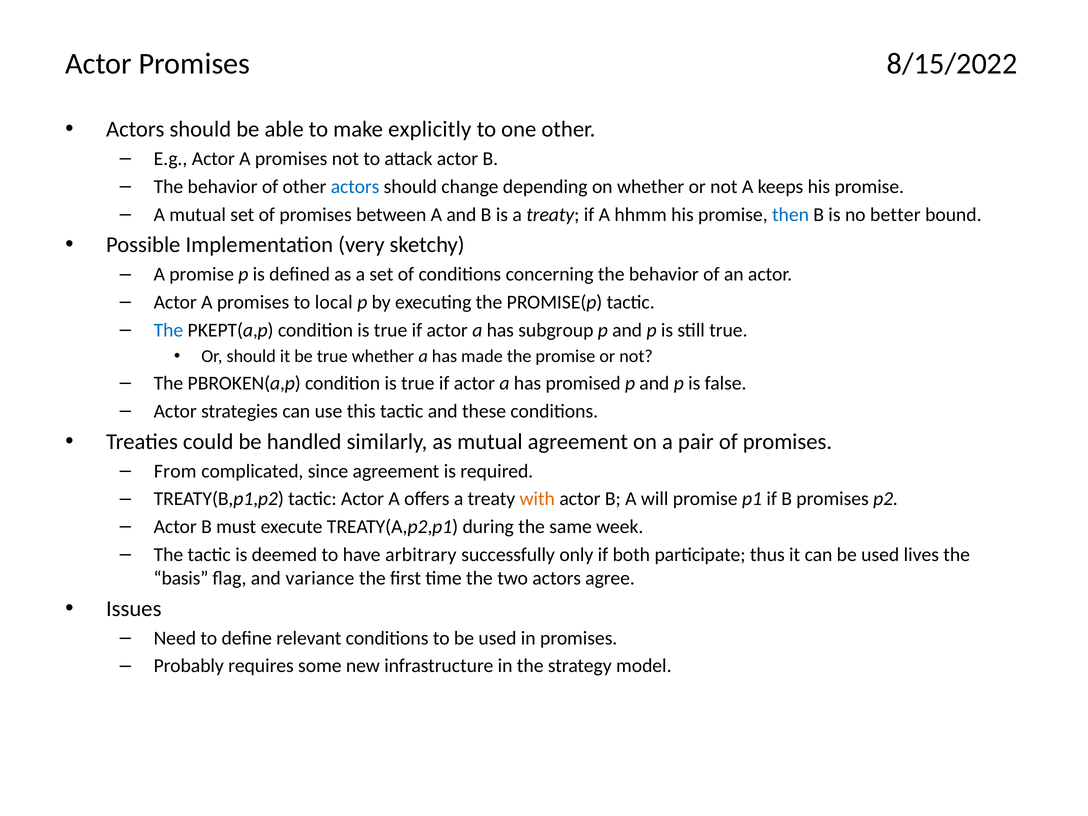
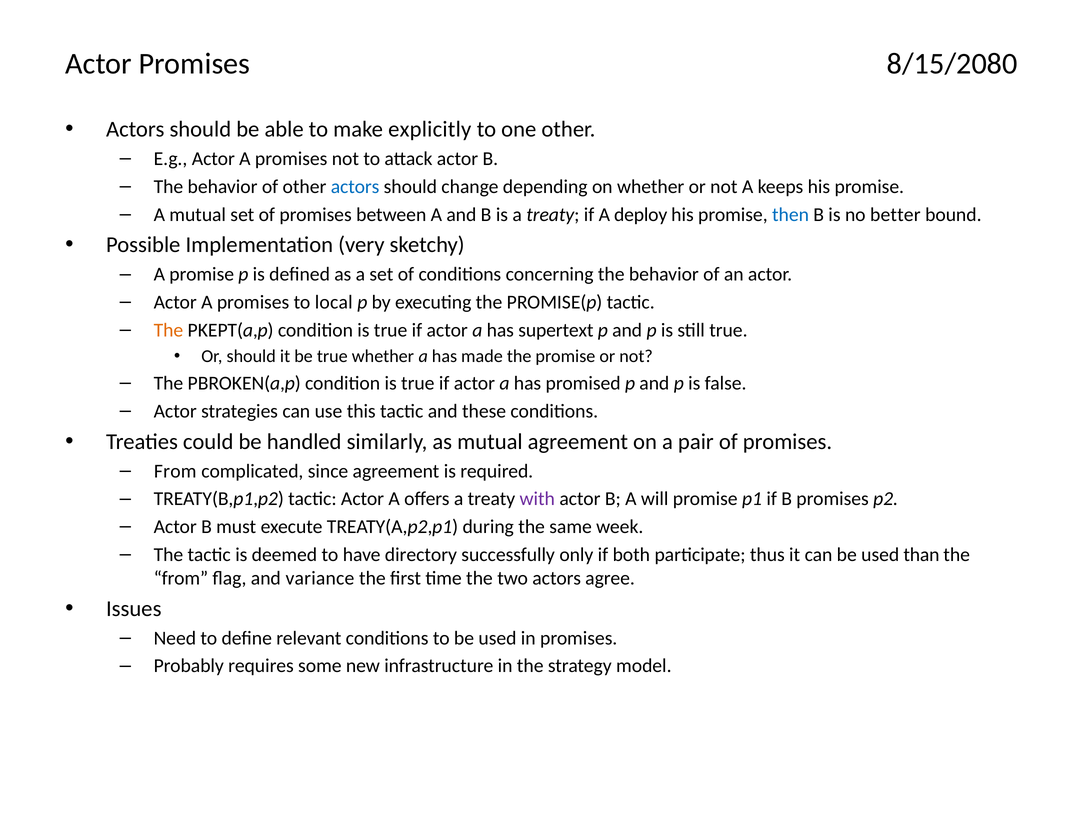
8/15/2022: 8/15/2022 -> 8/15/2080
hhmm: hhmm -> deploy
The at (168, 330) colour: blue -> orange
subgroup: subgroup -> supertext
with colour: orange -> purple
arbitrary: arbitrary -> directory
lives: lives -> than
basis at (181, 578): basis -> from
